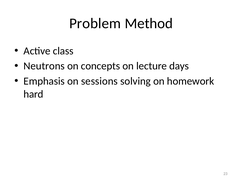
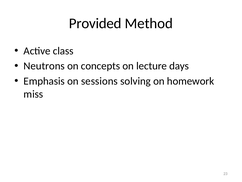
Problem: Problem -> Provided
hard: hard -> miss
